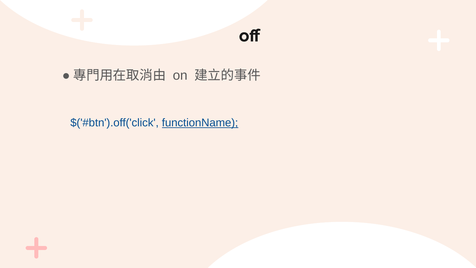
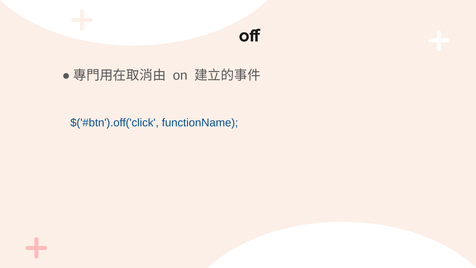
functionName underline: present -> none
